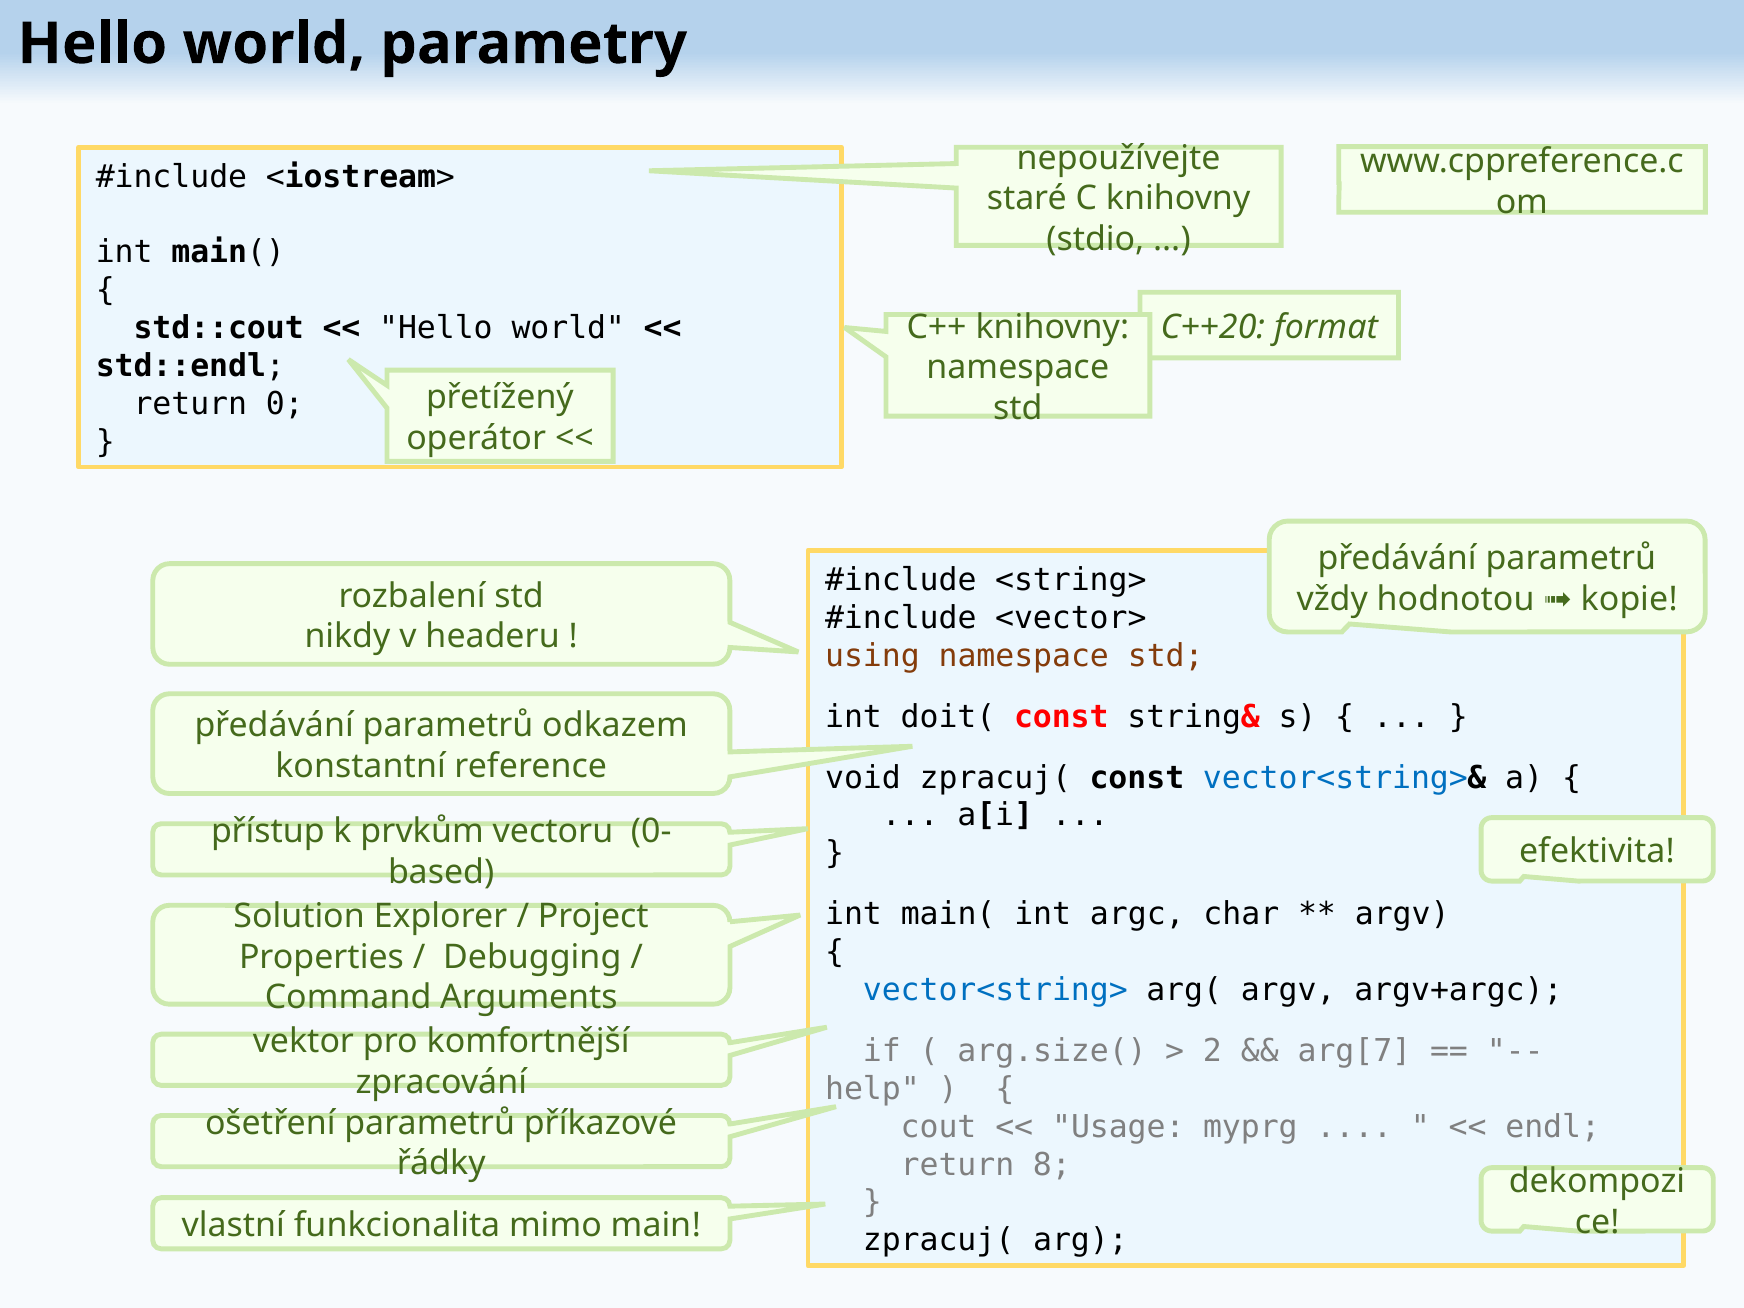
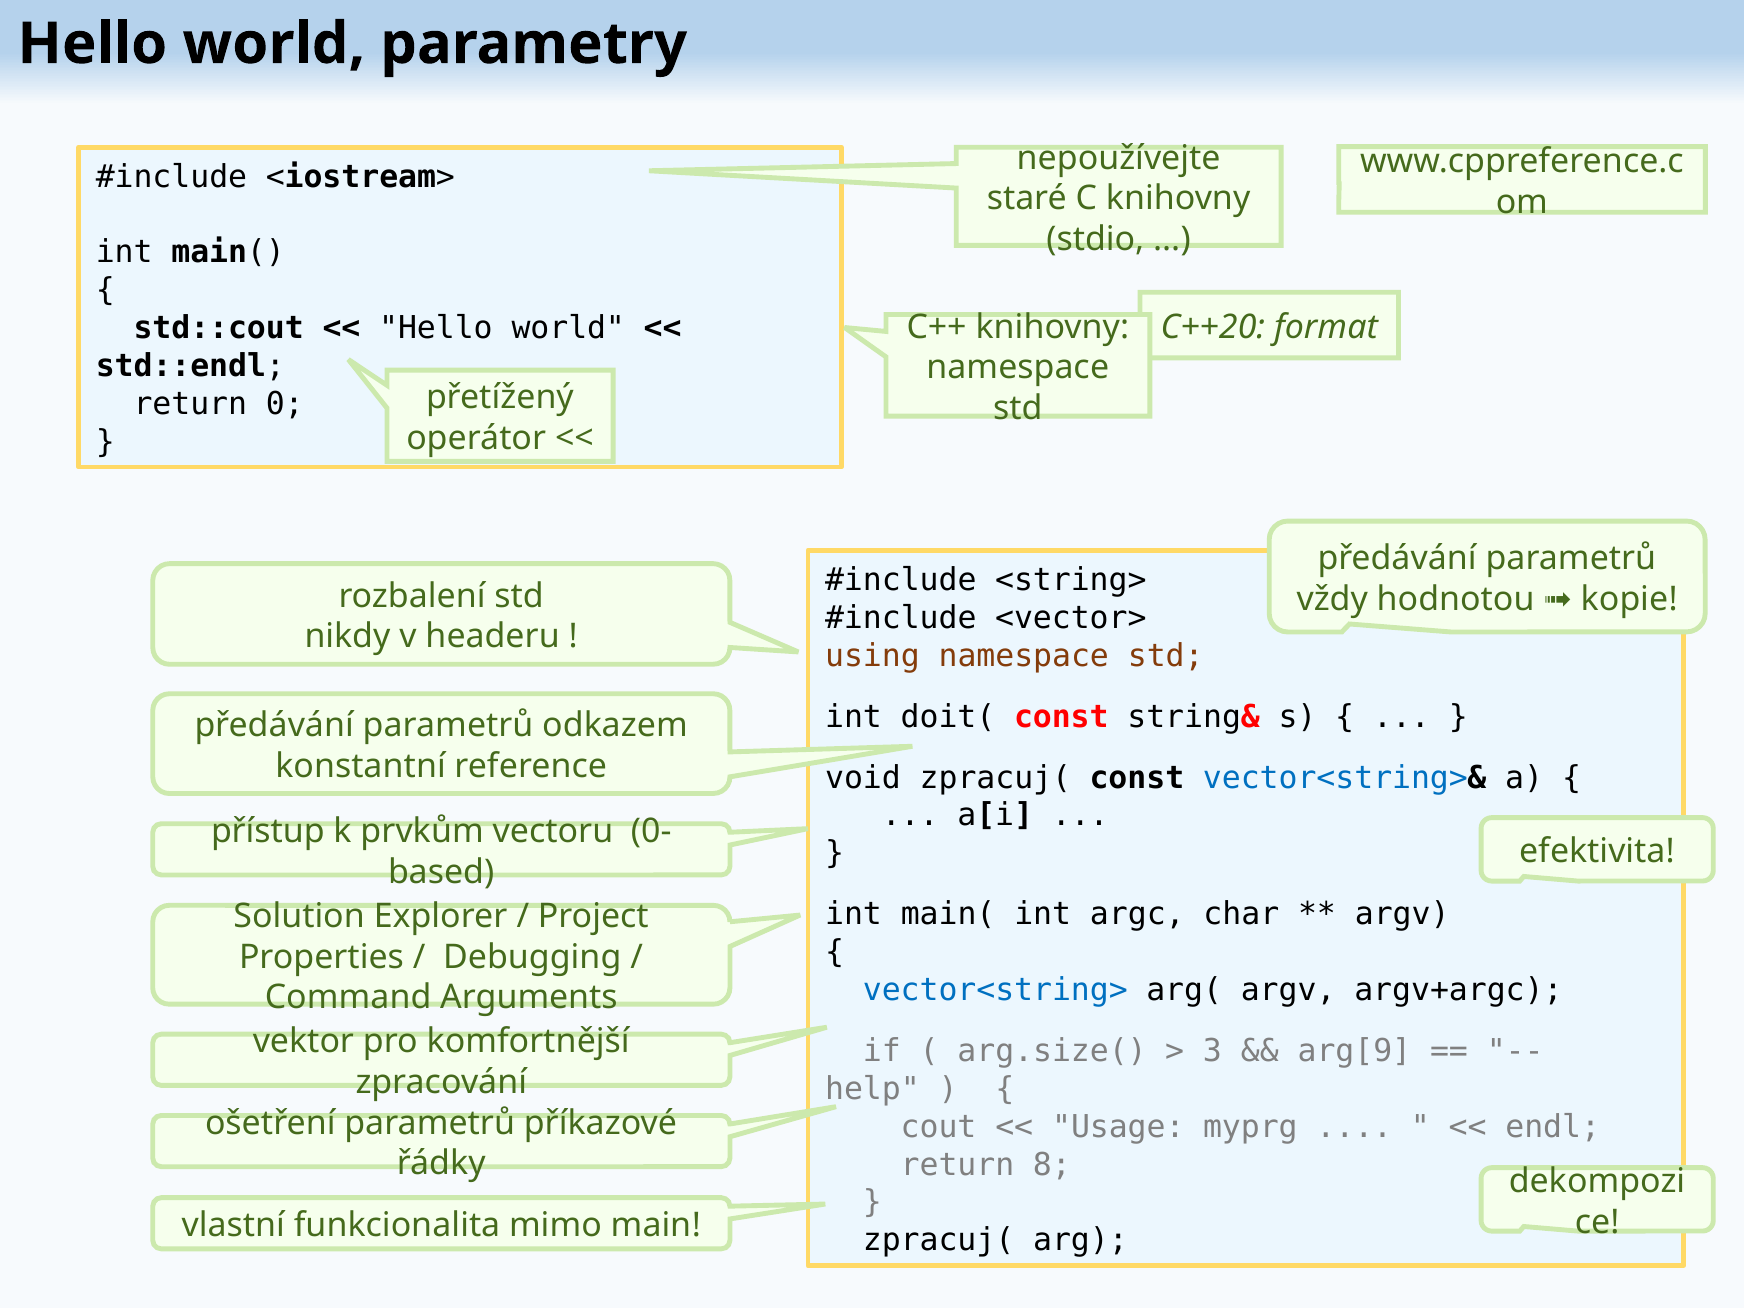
2: 2 -> 3
arg[7: arg[7 -> arg[9
